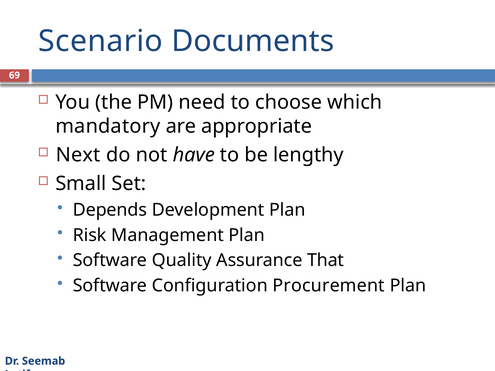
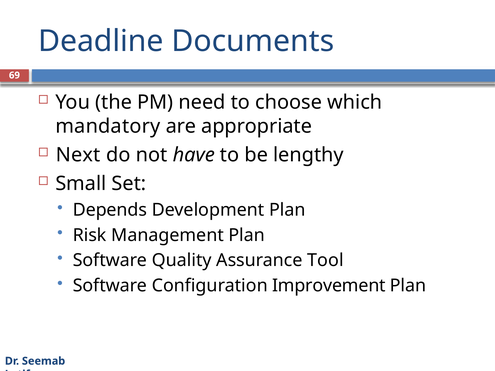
Scenario: Scenario -> Deadline
That: That -> Tool
Procurement: Procurement -> Improvement
